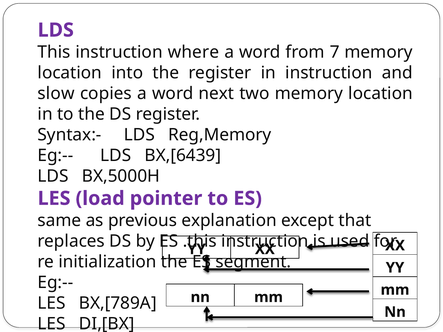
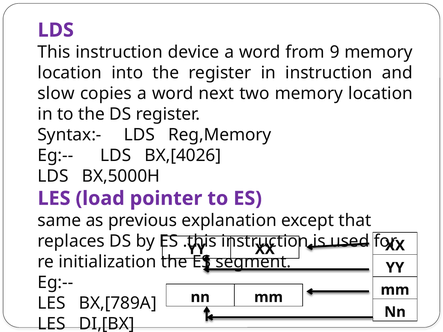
where: where -> device
7: 7 -> 9
BX,[6439: BX,[6439 -> BX,[4026
